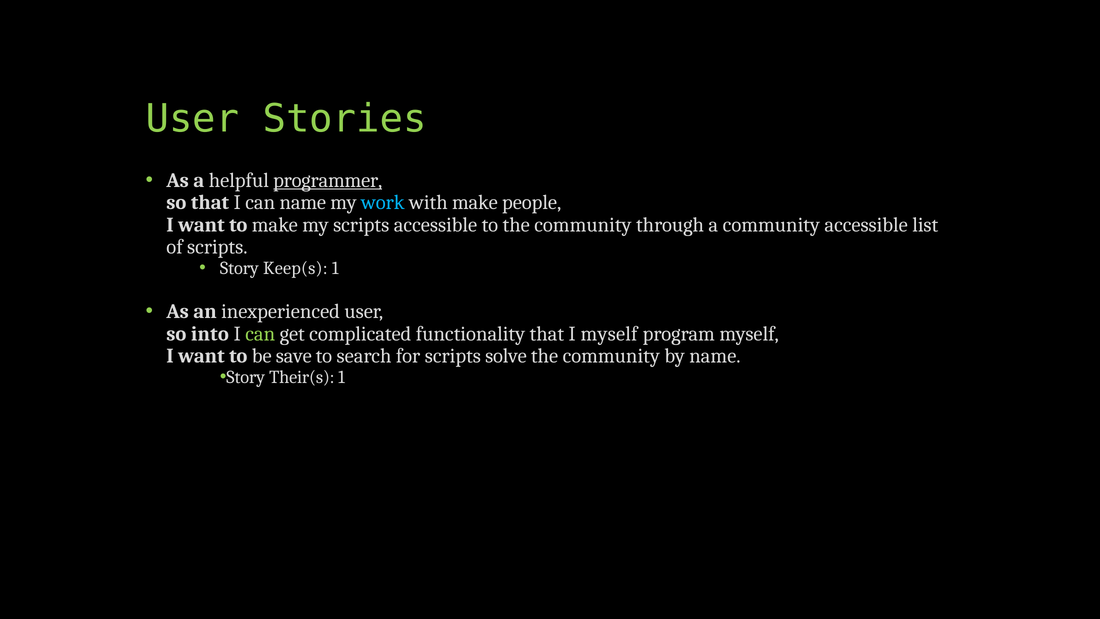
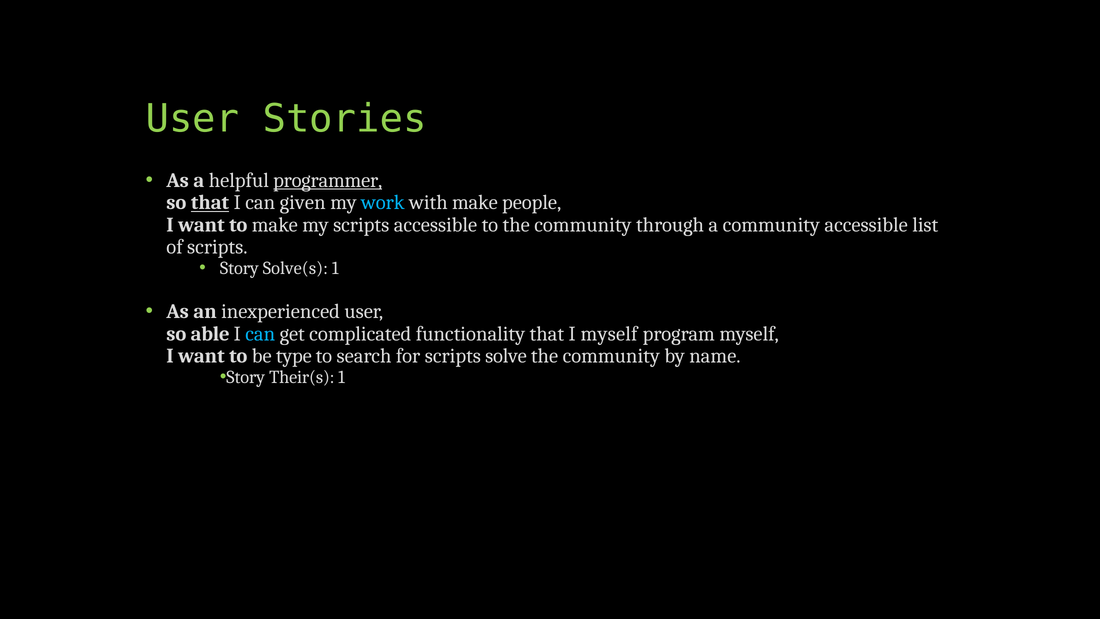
that at (210, 202) underline: none -> present
can name: name -> given
Keep(s: Keep(s -> Solve(s
into: into -> able
can at (260, 334) colour: light green -> light blue
save: save -> type
